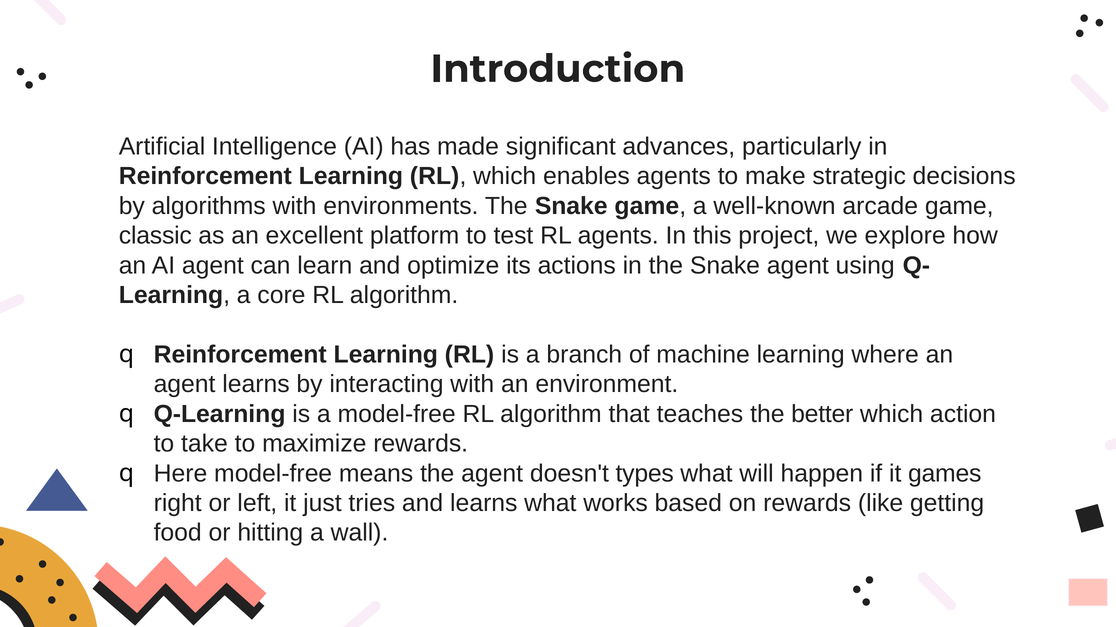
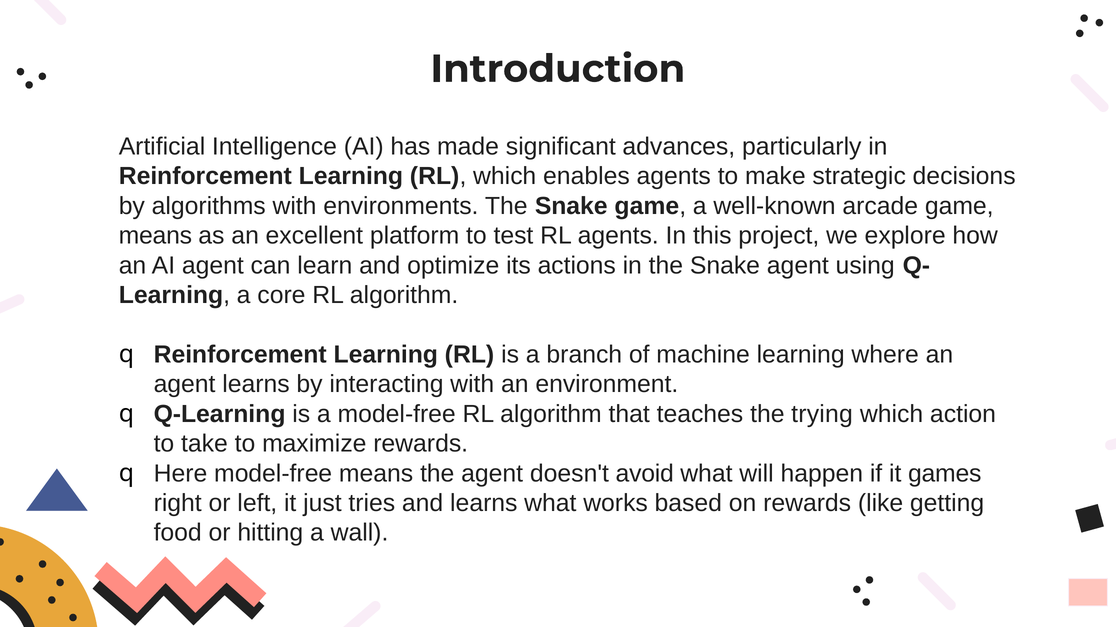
classic at (155, 236): classic -> means
better: better -> trying
types: types -> avoid
